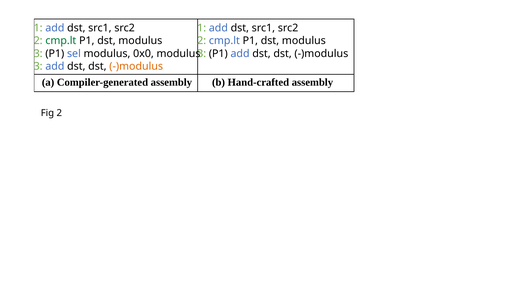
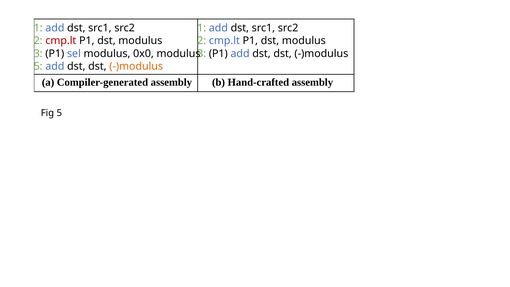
cmp.lt at (61, 41) colour: green -> red
3 at (38, 66): 3 -> 5
Fig 2: 2 -> 5
